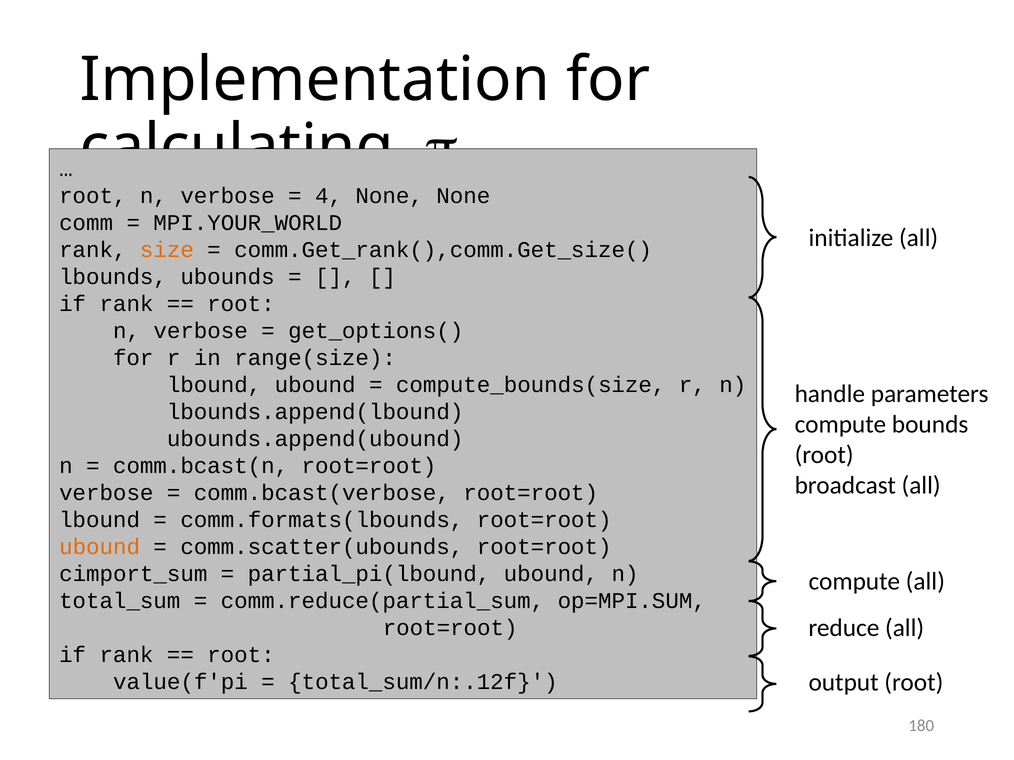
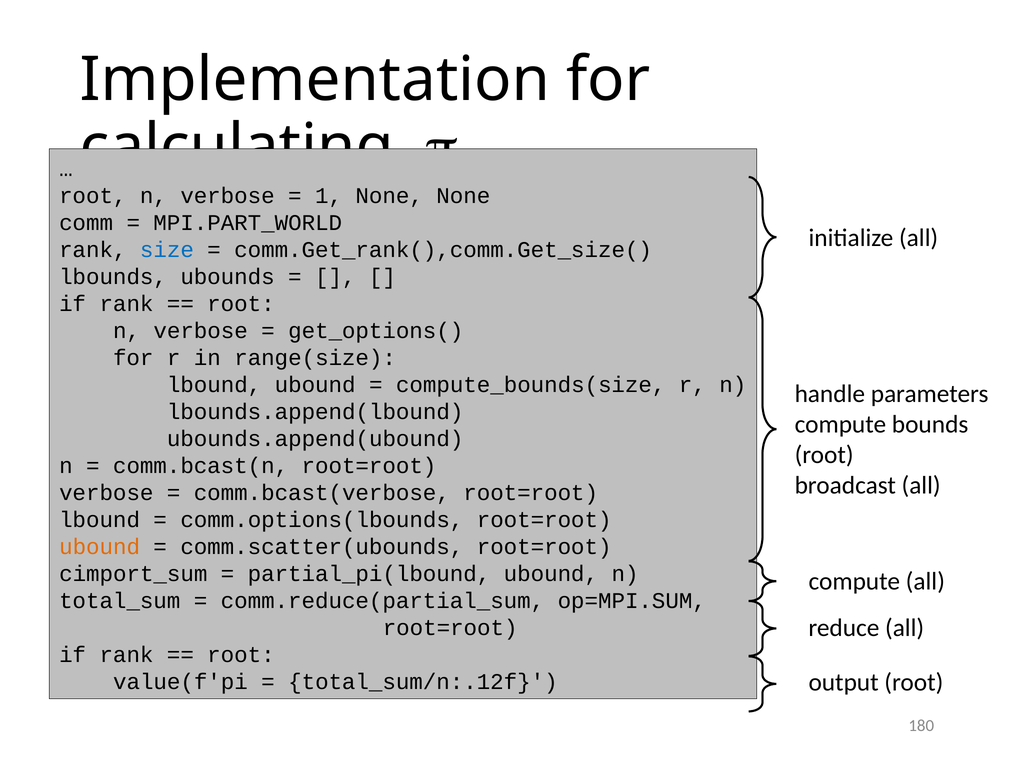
4: 4 -> 1
MPI.YOUR_WORLD: MPI.YOUR_WORLD -> MPI.PART_WORLD
size colour: orange -> blue
comm.formats(lbounds: comm.formats(lbounds -> comm.options(lbounds
